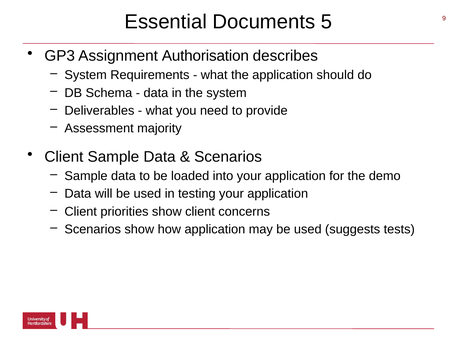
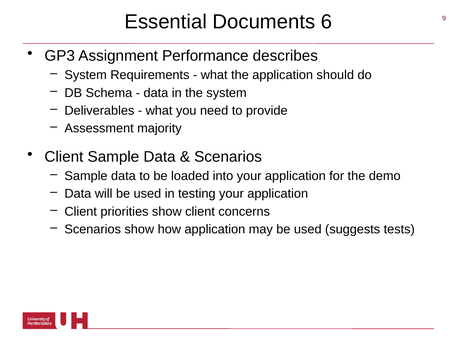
5: 5 -> 6
Authorisation: Authorisation -> Performance
